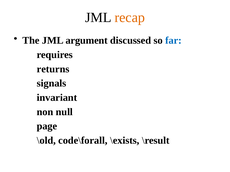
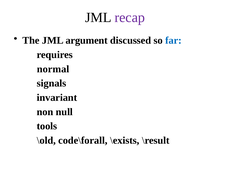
recap colour: orange -> purple
returns: returns -> normal
page: page -> tools
